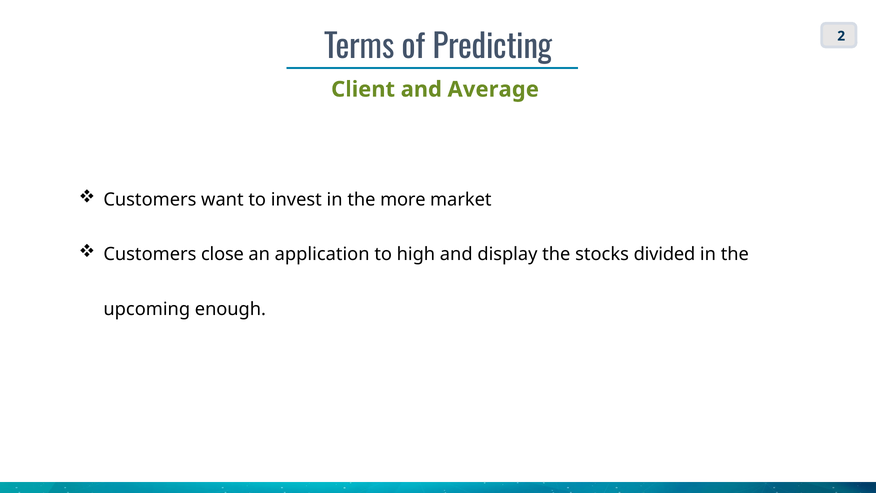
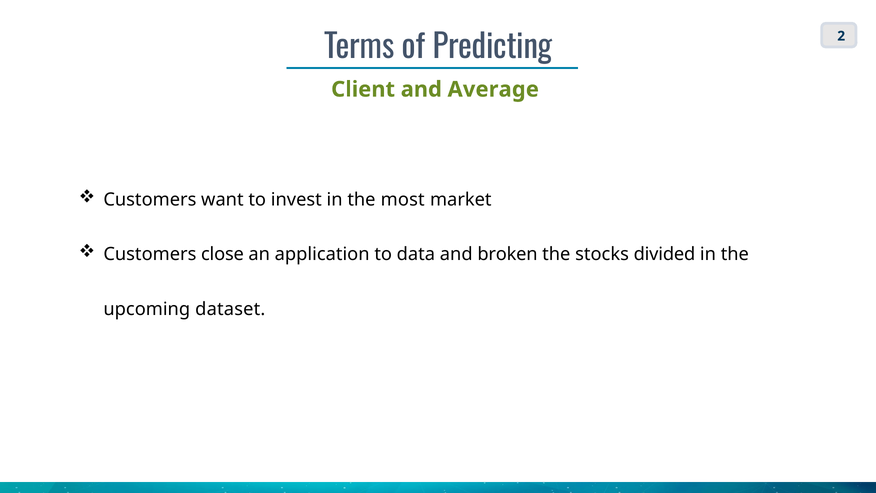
more: more -> most
high: high -> data
display: display -> broken
enough: enough -> dataset
